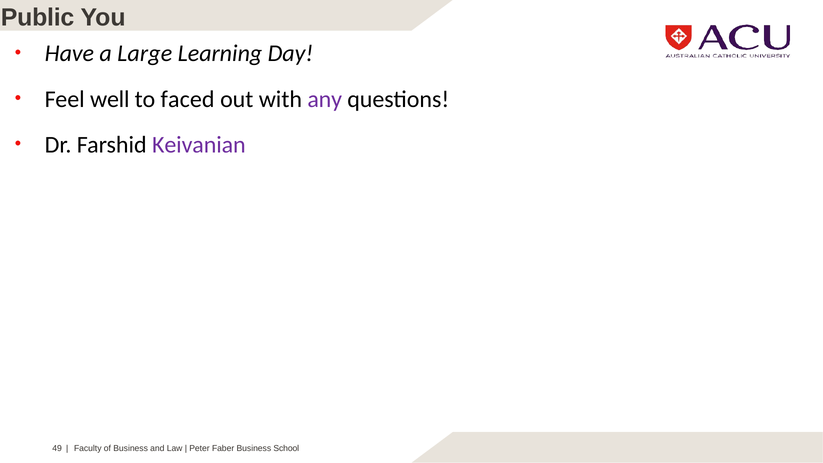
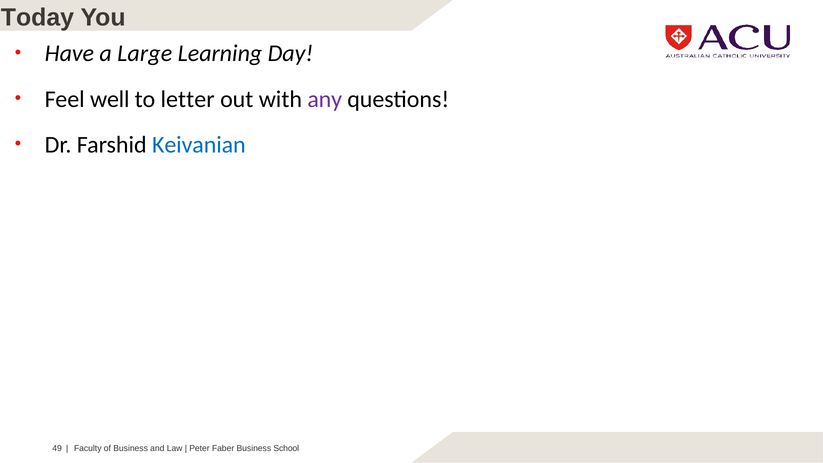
Public: Public -> Today
faced: faced -> letter
Keivanian colour: purple -> blue
